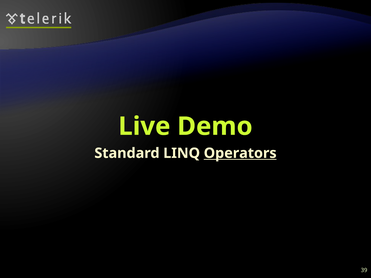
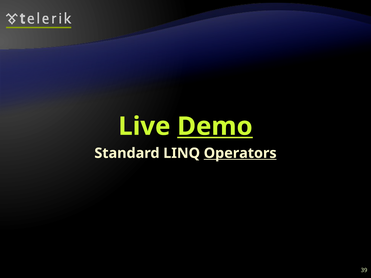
Demo underline: none -> present
